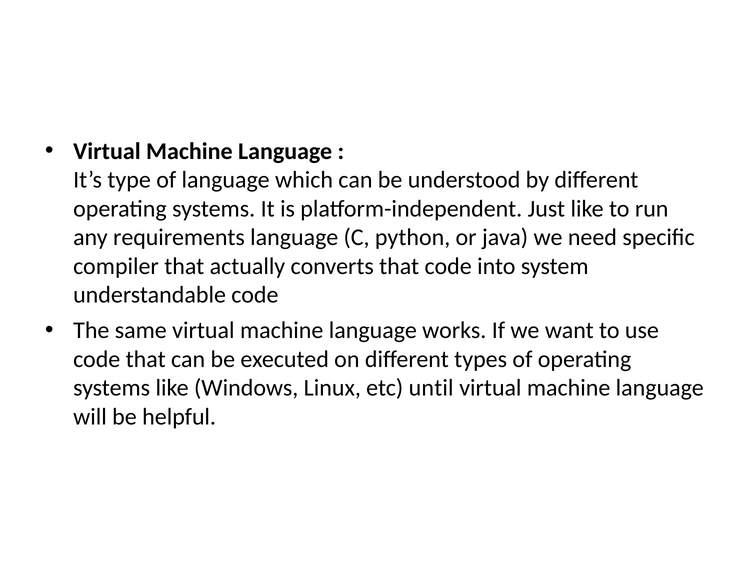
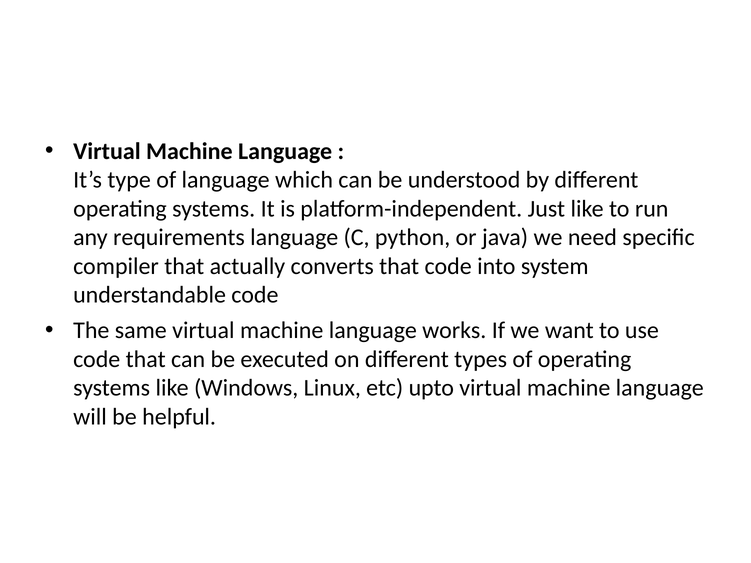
until: until -> upto
